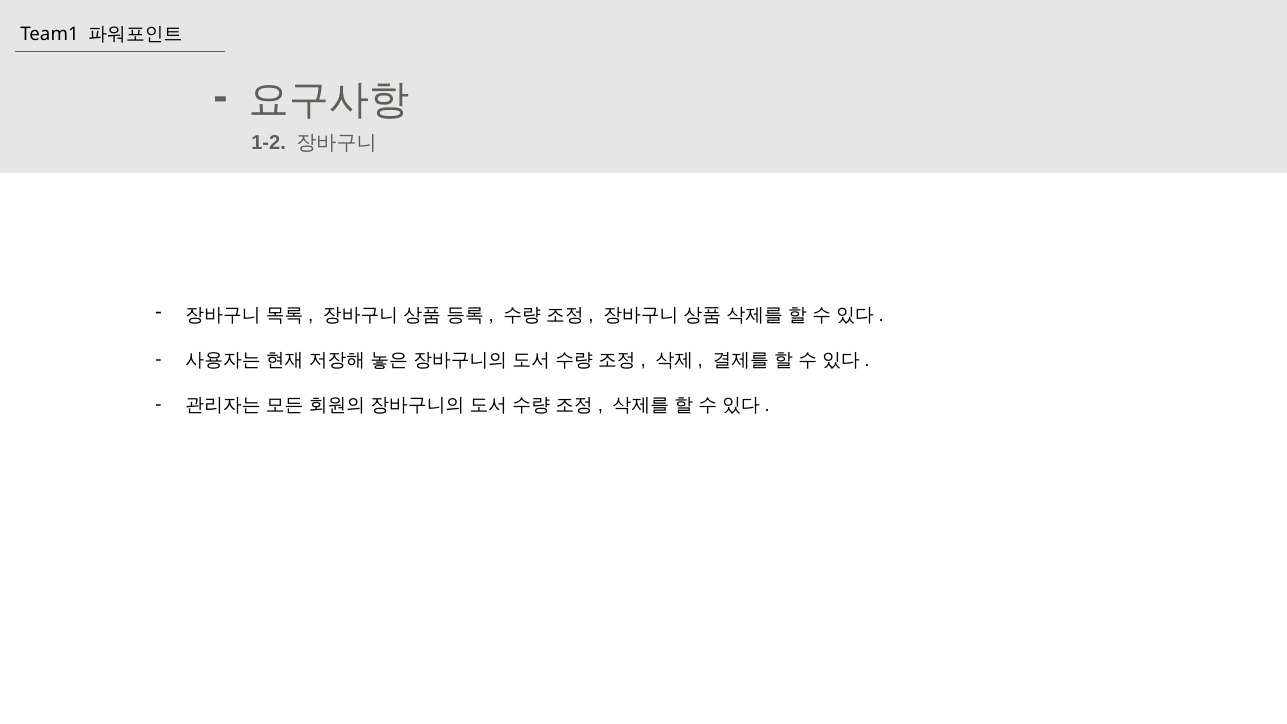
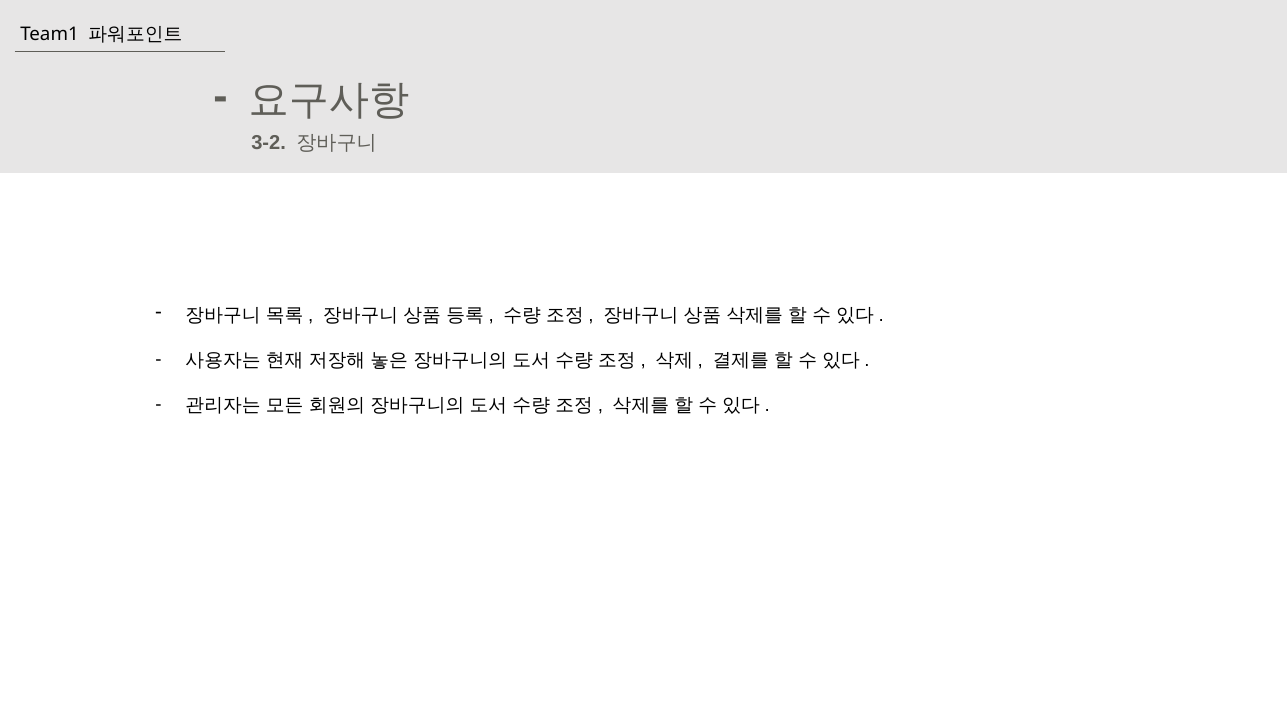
1-2: 1-2 -> 3-2
